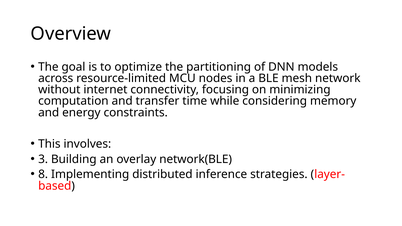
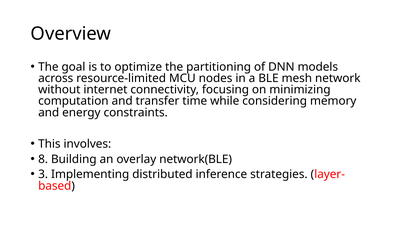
3: 3 -> 8
8: 8 -> 3
